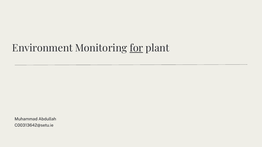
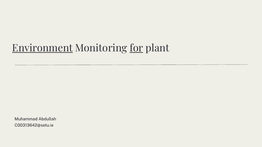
Environment underline: none -> present
